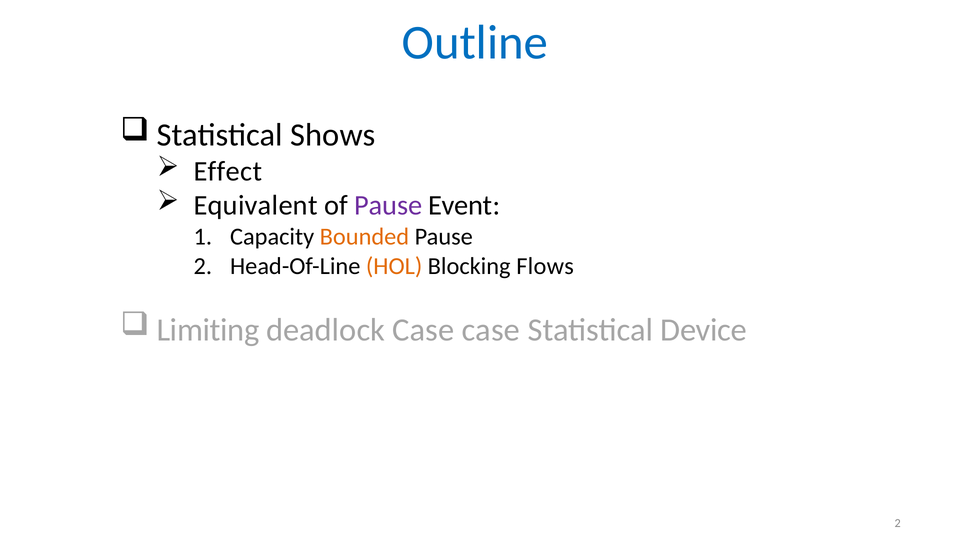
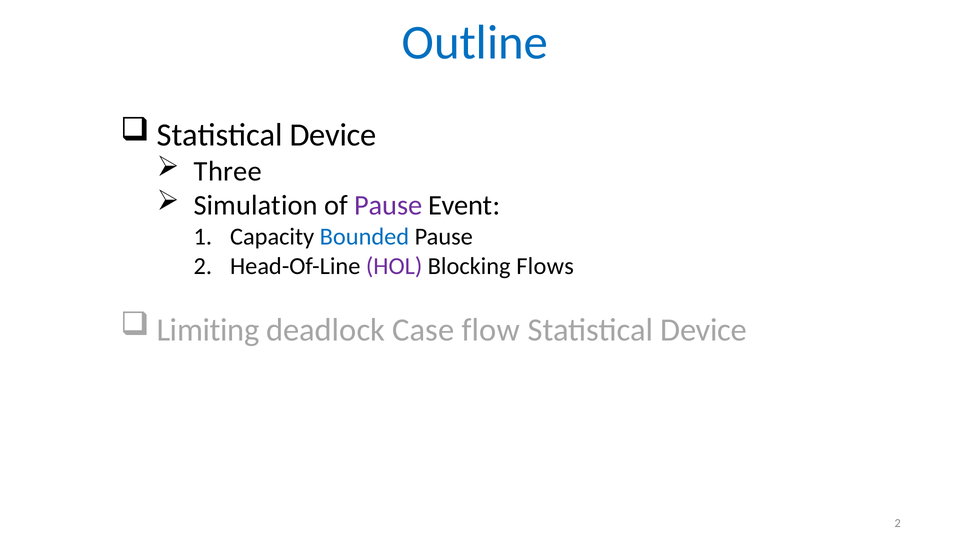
Shows at (333, 135): Shows -> Device
Effect: Effect -> Three
Equivalent: Equivalent -> Simulation
Bounded colour: orange -> blue
HOL colour: orange -> purple
Case case: case -> flow
